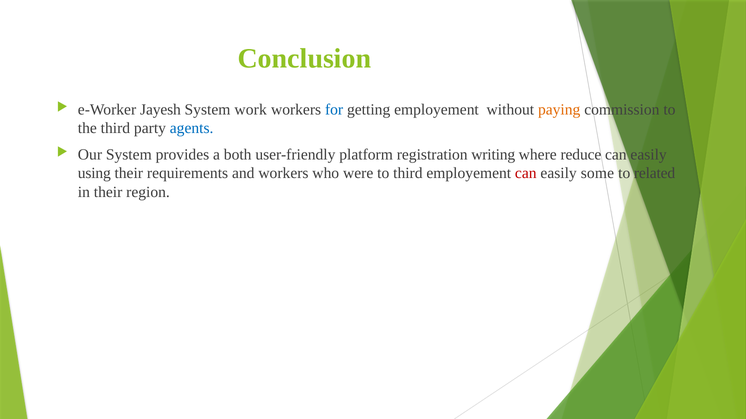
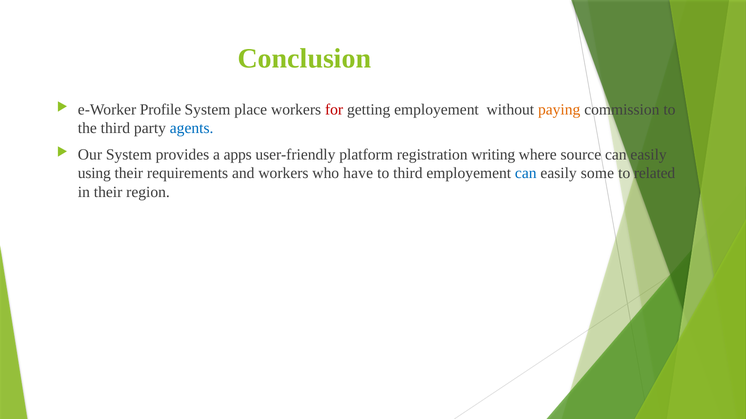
Jayesh: Jayesh -> Profile
work: work -> place
for colour: blue -> red
both: both -> apps
reduce: reduce -> source
were: were -> have
can at (526, 174) colour: red -> blue
